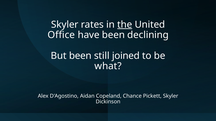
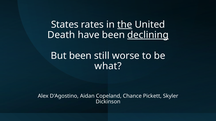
Skyler at (65, 25): Skyler -> States
Office: Office -> Death
declining underline: none -> present
joined: joined -> worse
